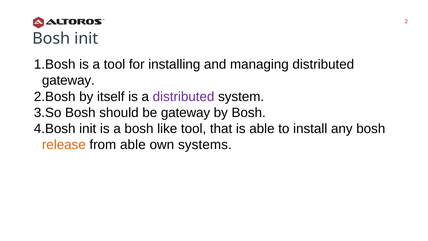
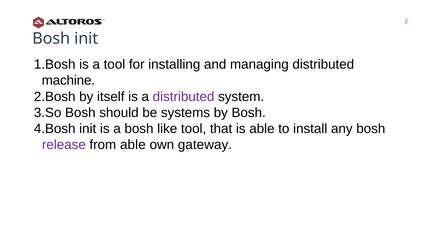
gateway at (68, 80): gateway -> machine
be gateway: gateway -> systems
release colour: orange -> purple
systems: systems -> gateway
